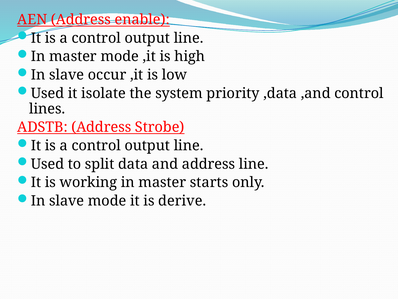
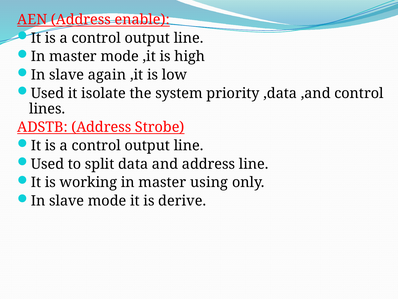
occur: occur -> again
starts: starts -> using
